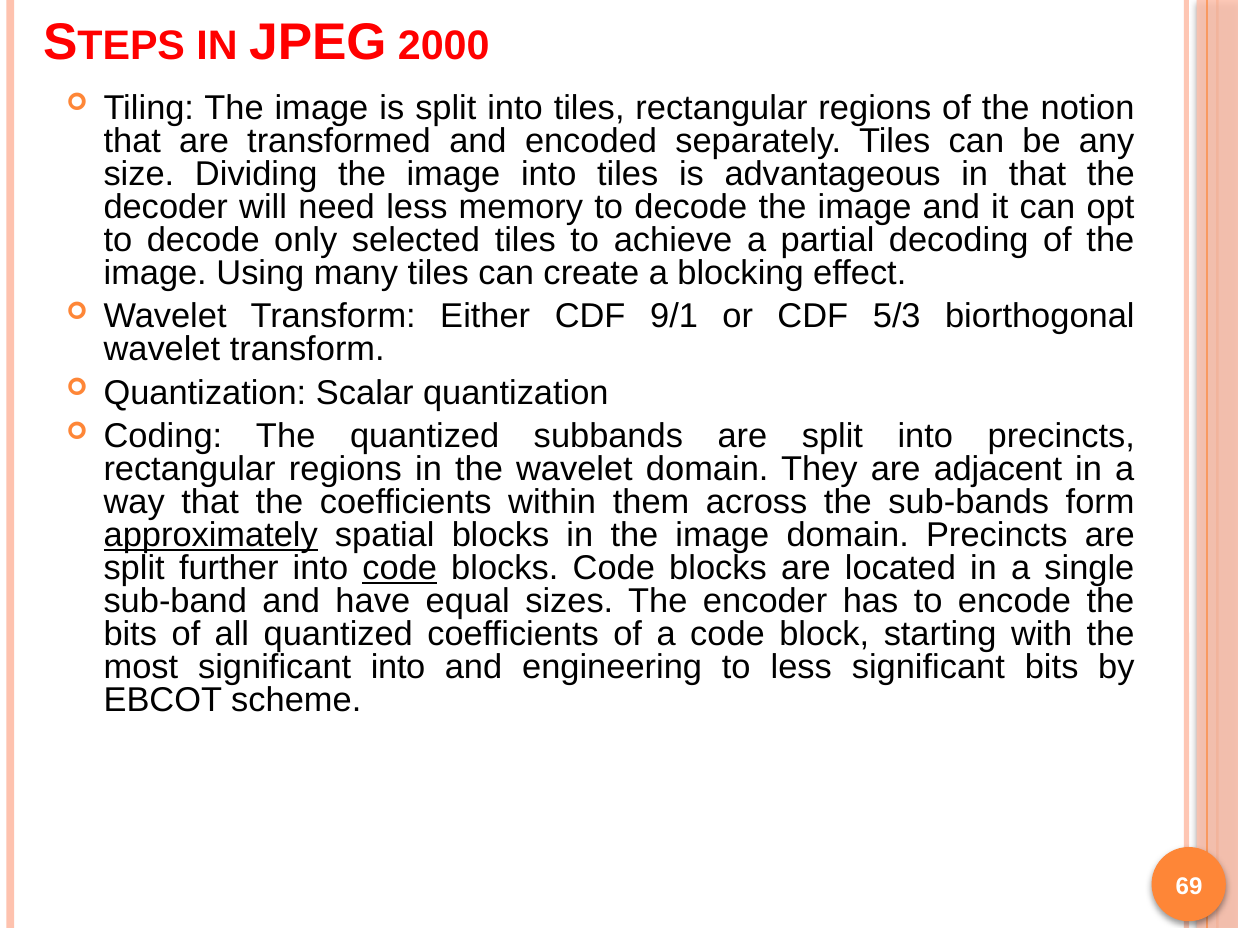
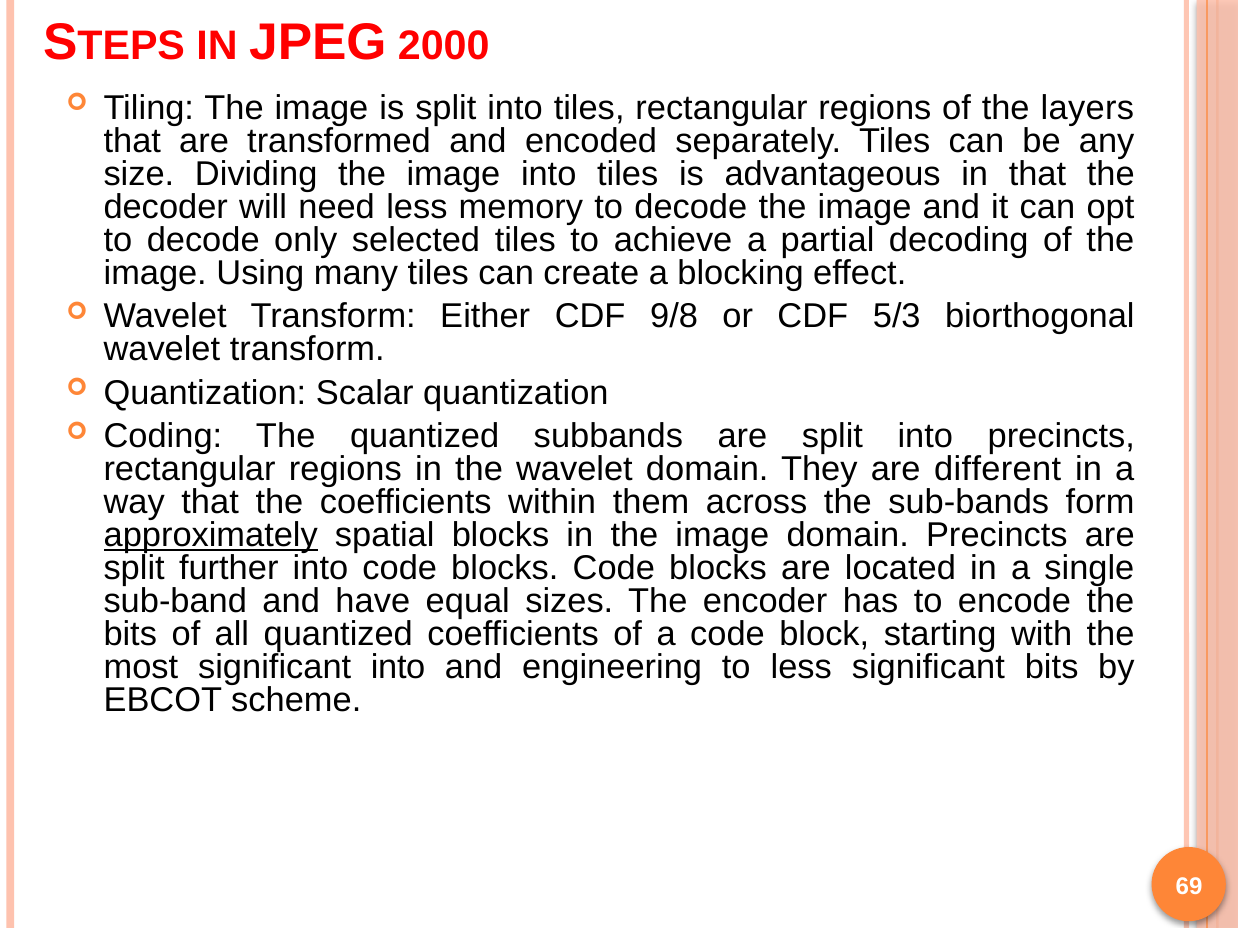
notion: notion -> layers
9/1: 9/1 -> 9/8
adjacent: adjacent -> different
code at (400, 569) underline: present -> none
